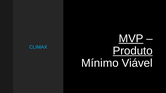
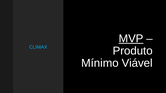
Produto underline: present -> none
